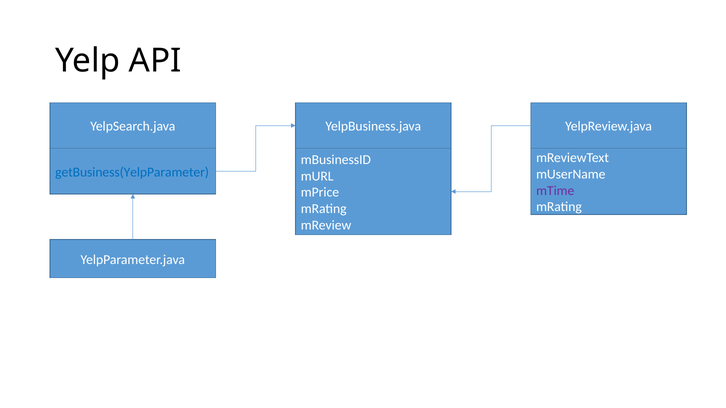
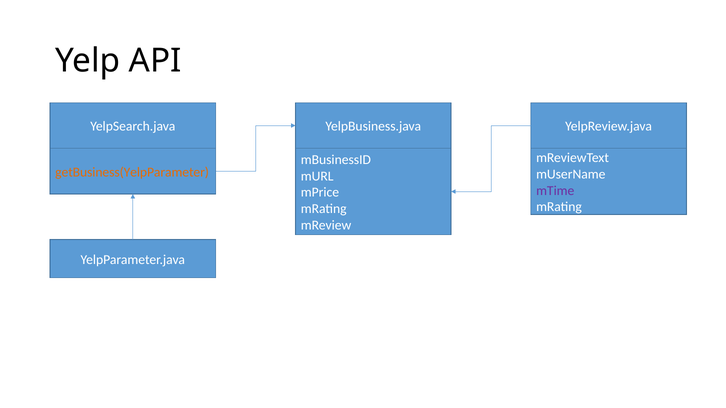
getBusiness(YelpParameter colour: blue -> orange
